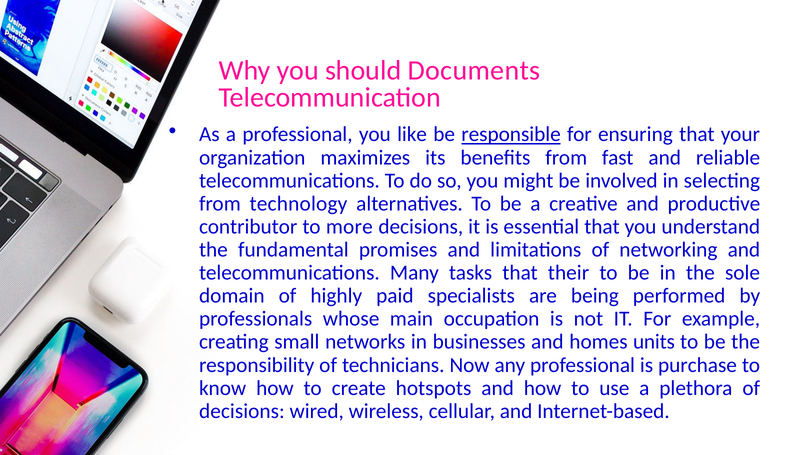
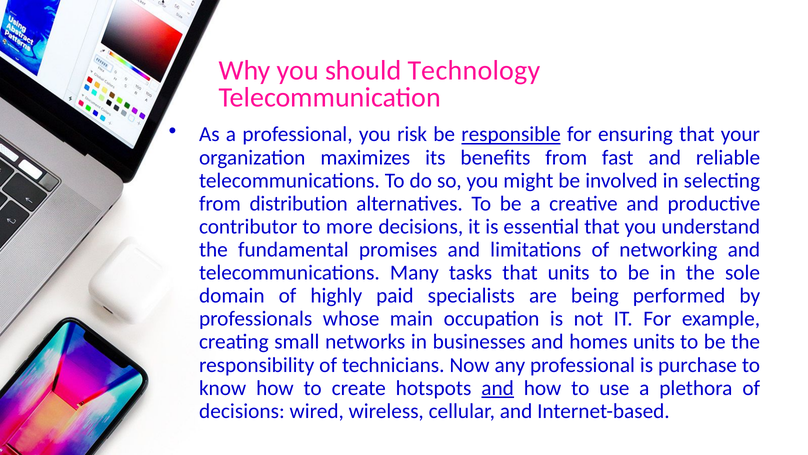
Documents: Documents -> Technology
like: like -> risk
technology: technology -> distribution
that their: their -> units
and at (498, 388) underline: none -> present
